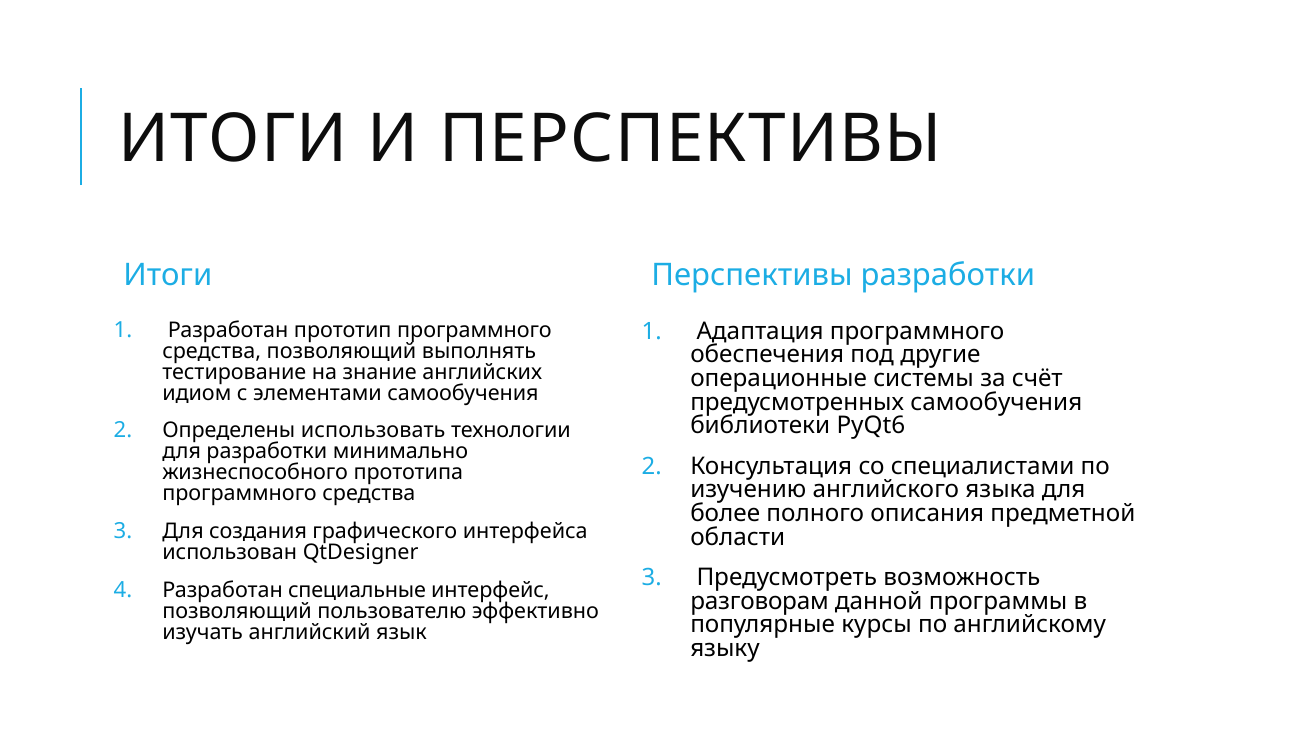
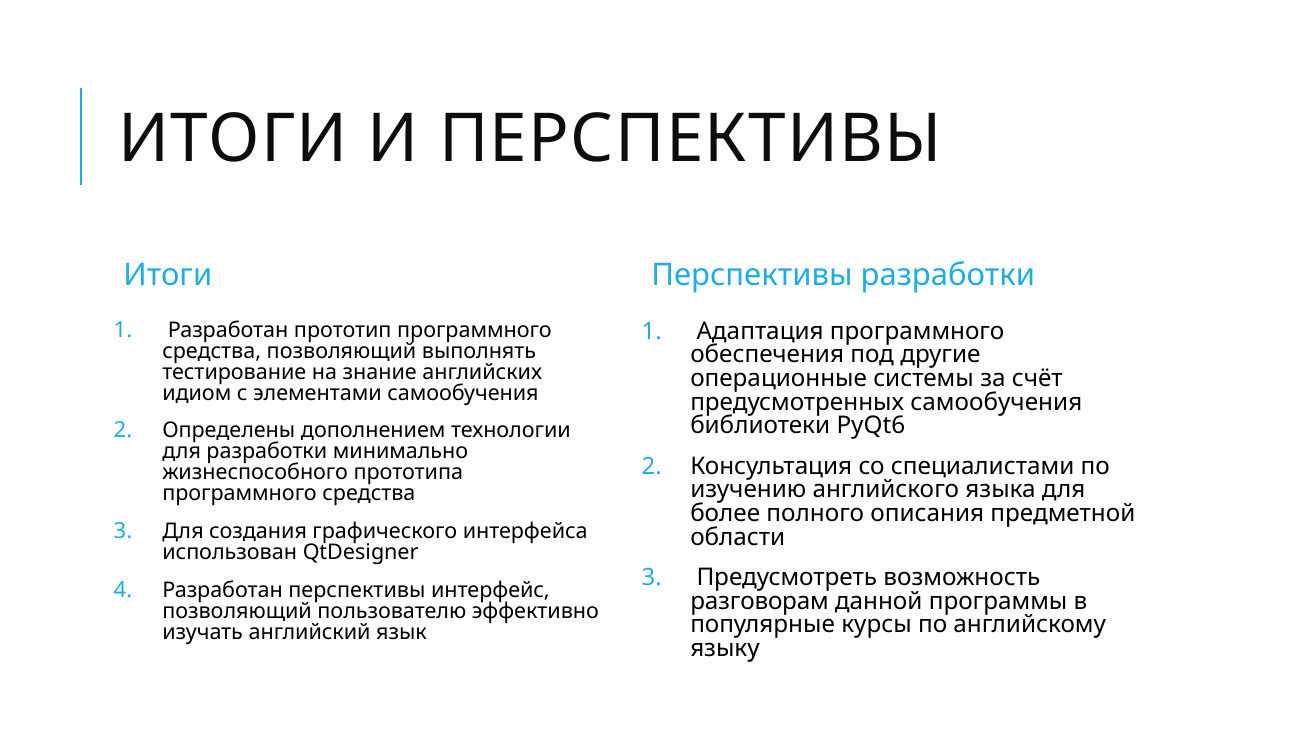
использовать: использовать -> дополнением
Разработан специальные: специальные -> перспективы
